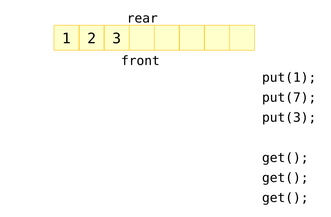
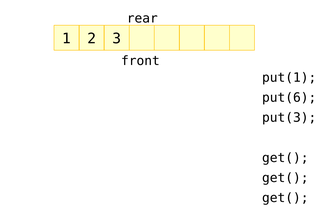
put(7: put(7 -> put(6
